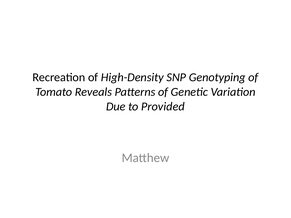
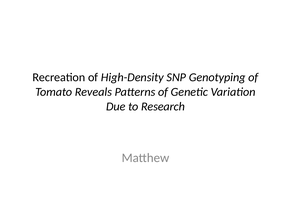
Provided: Provided -> Research
